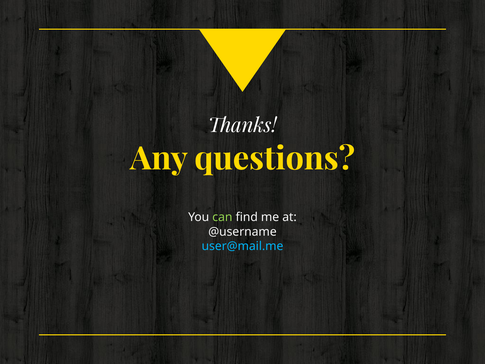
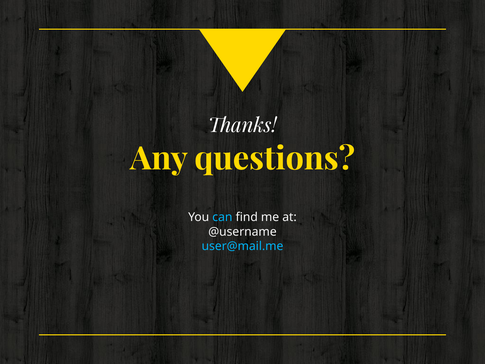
can colour: light green -> light blue
